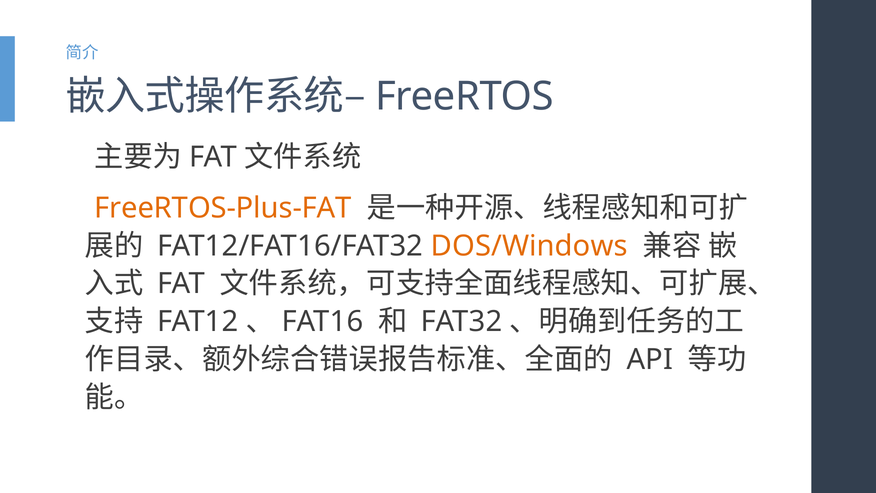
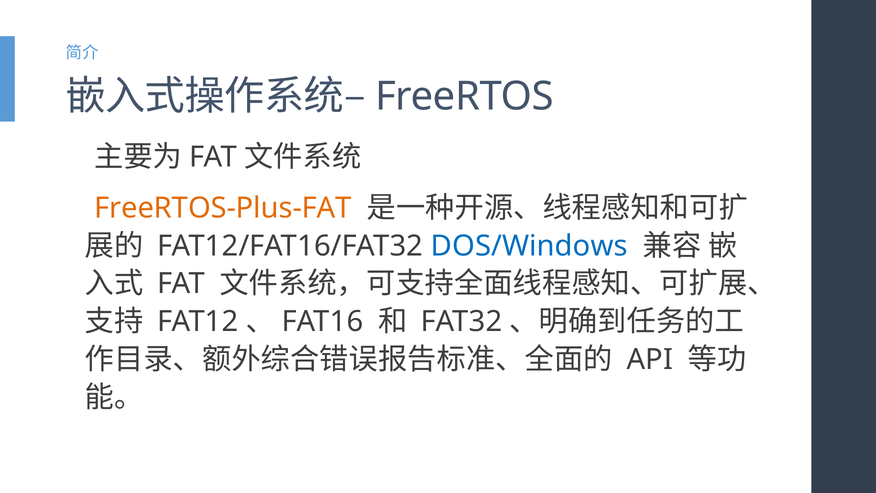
DOS/Windows colour: orange -> blue
